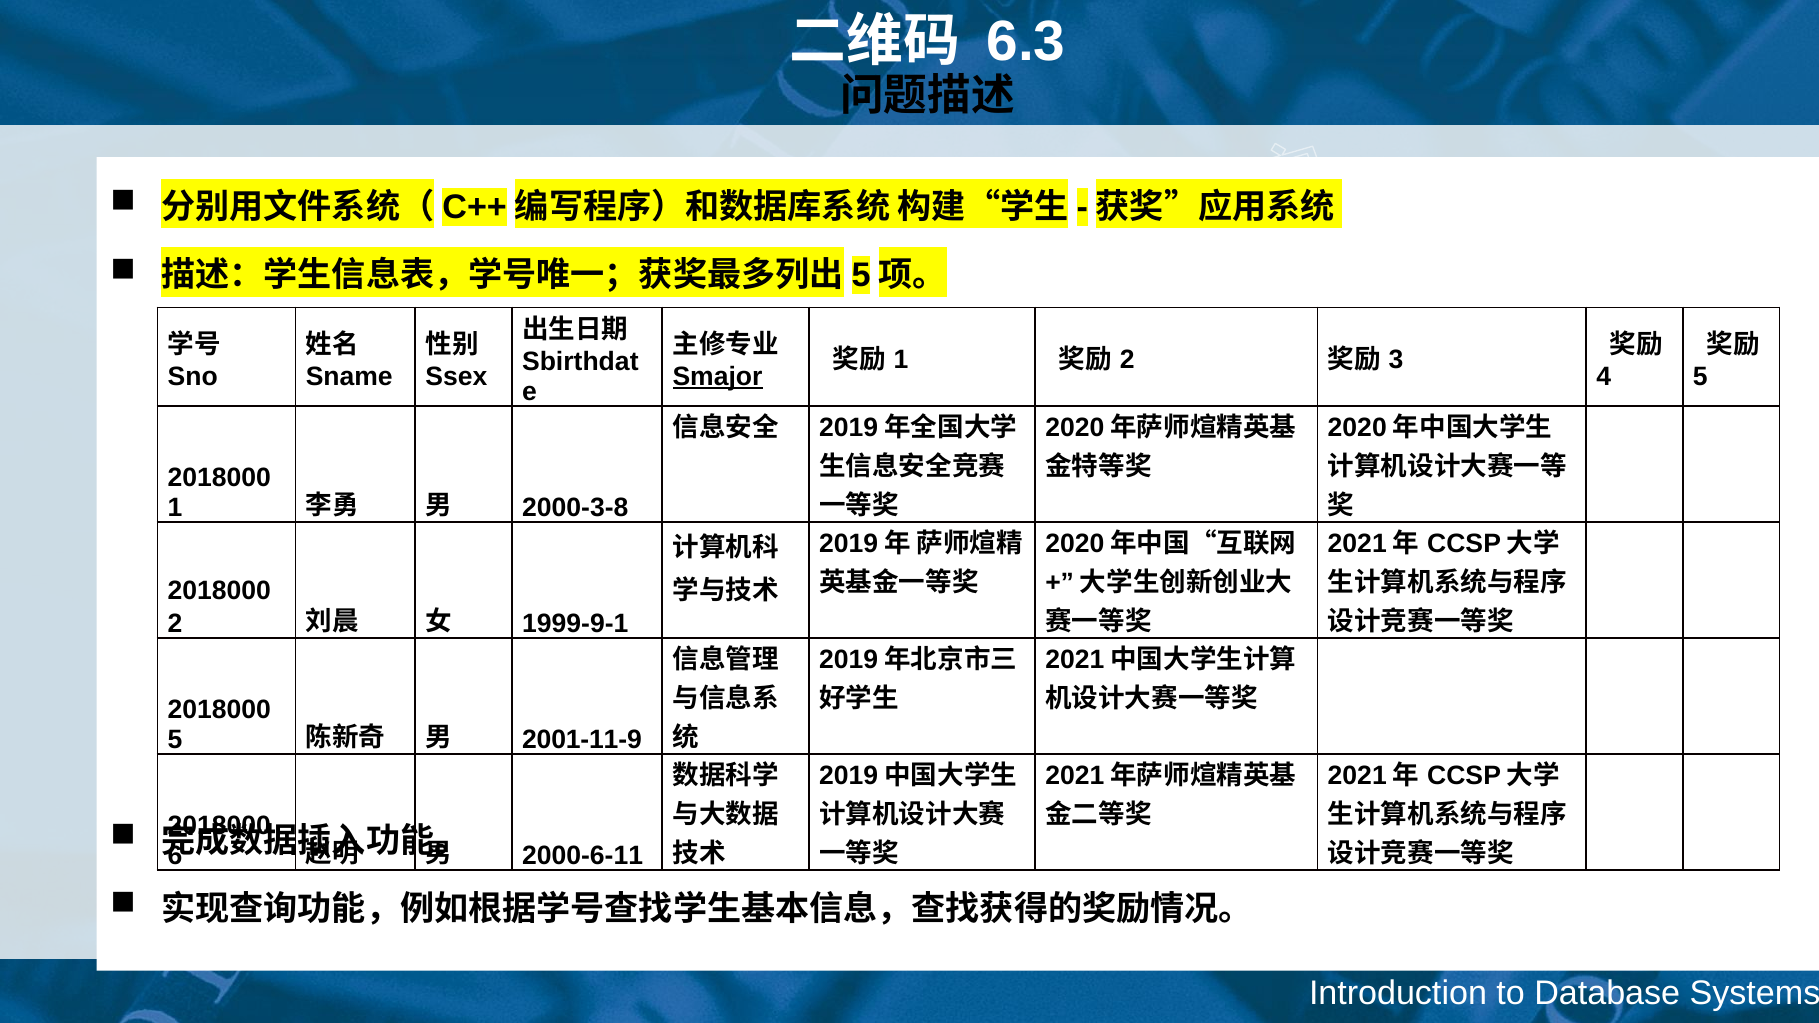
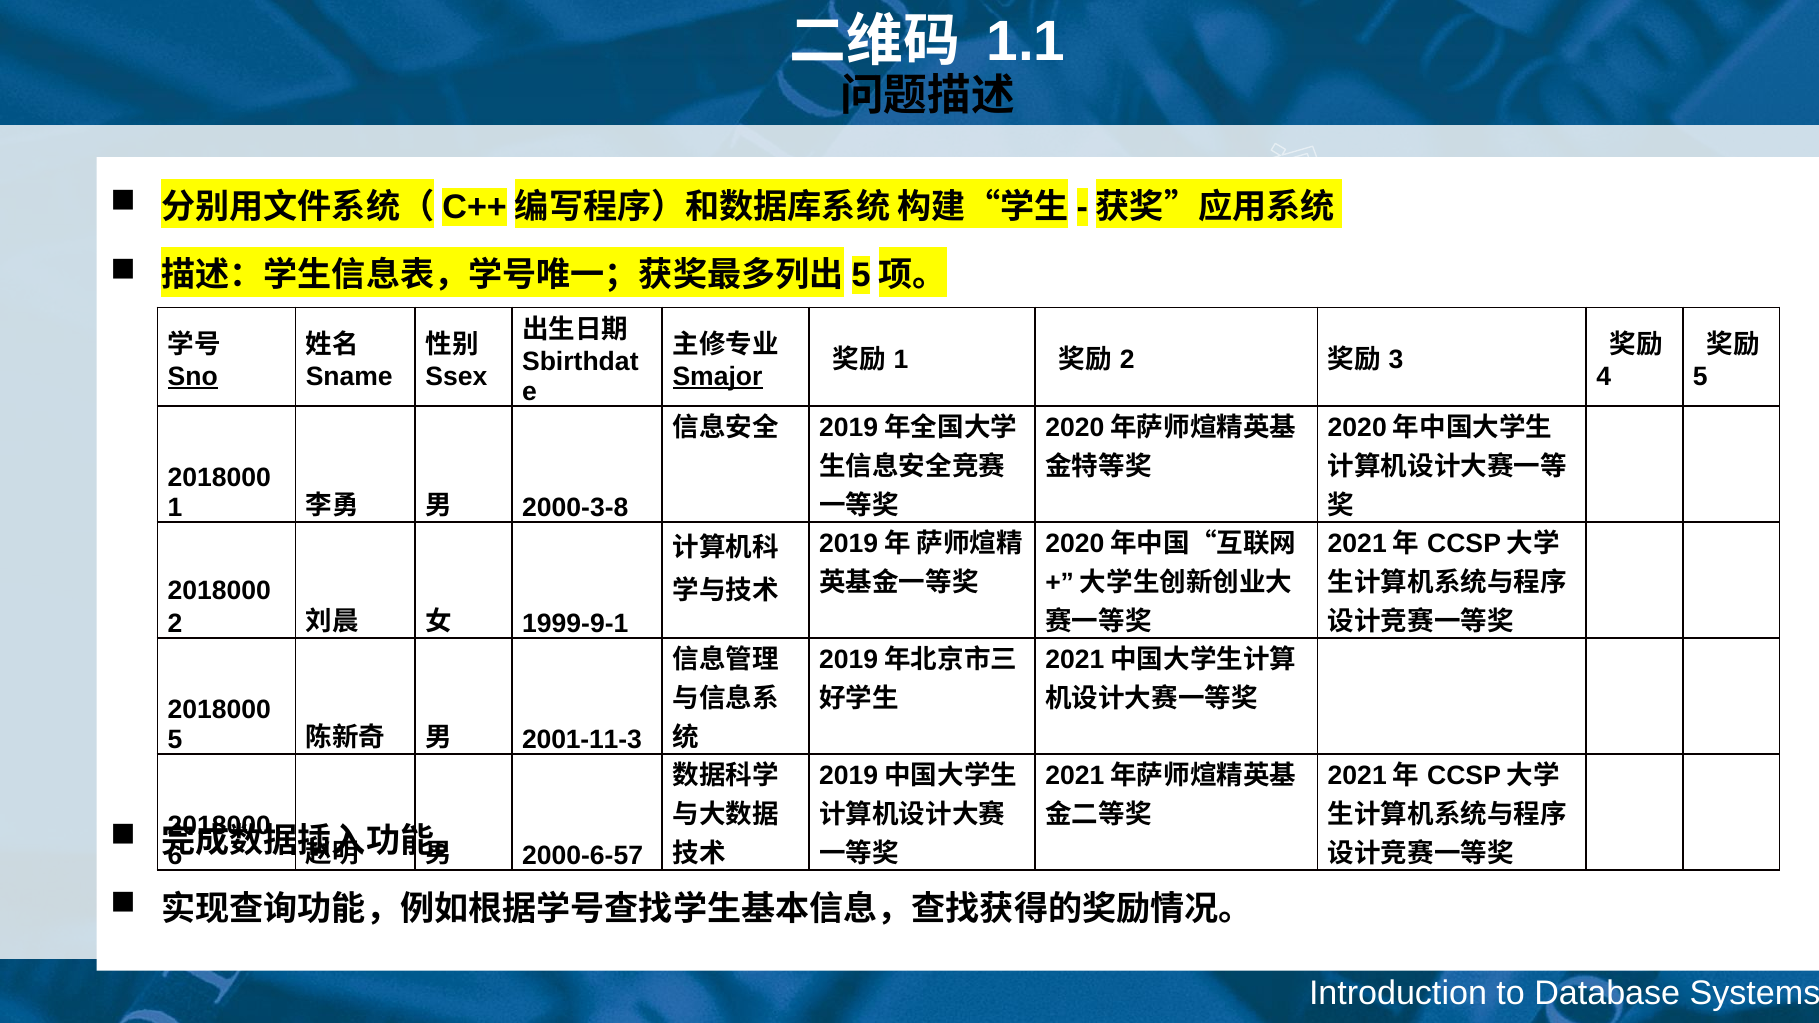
6.3: 6.3 -> 1.1
Sno underline: none -> present
2001-11-9: 2001-11-9 -> 2001-11-3
2000-6-11: 2000-6-11 -> 2000-6-57
